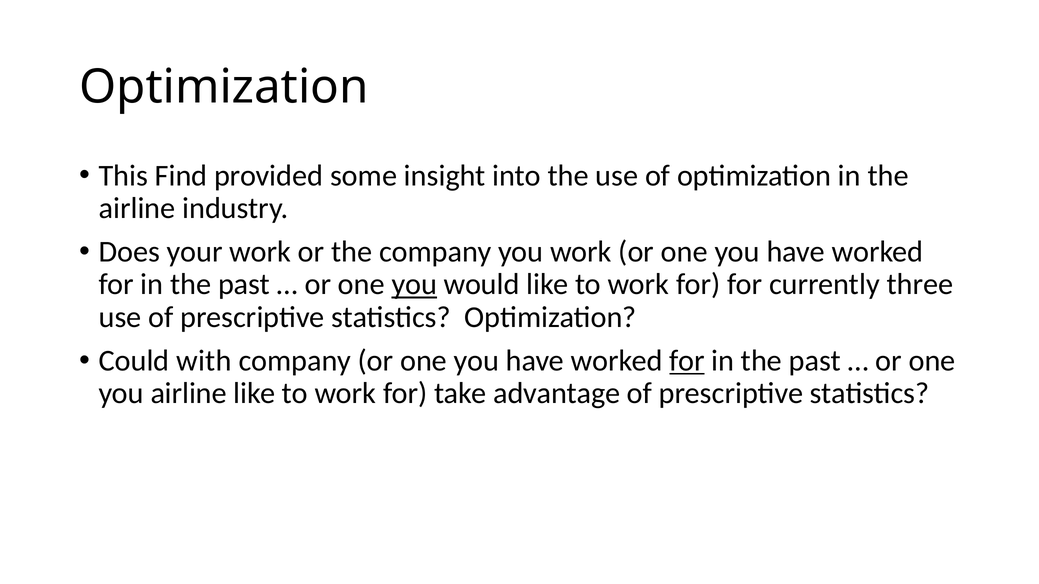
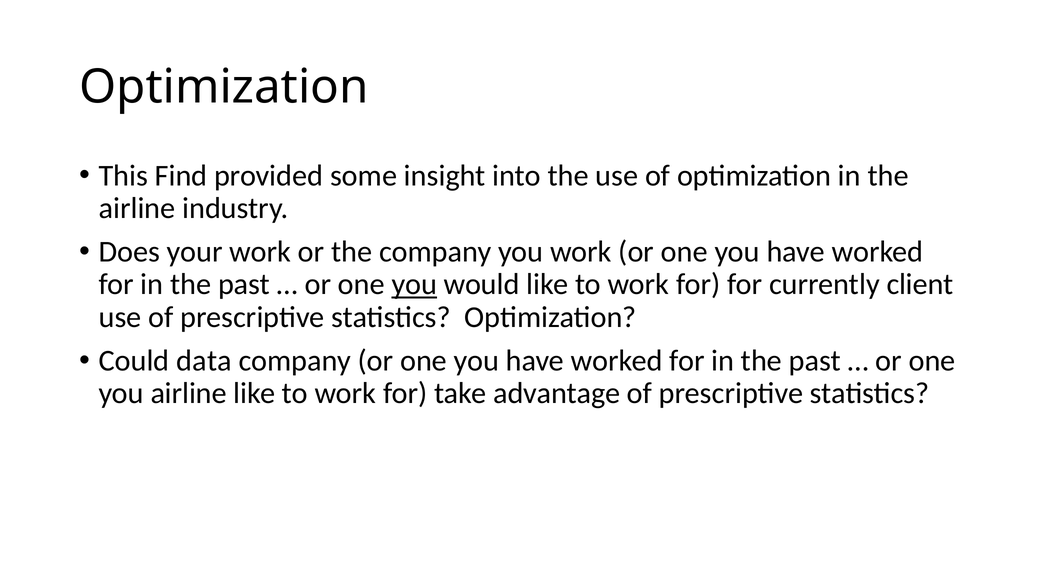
three: three -> client
with: with -> data
for at (687, 361) underline: present -> none
